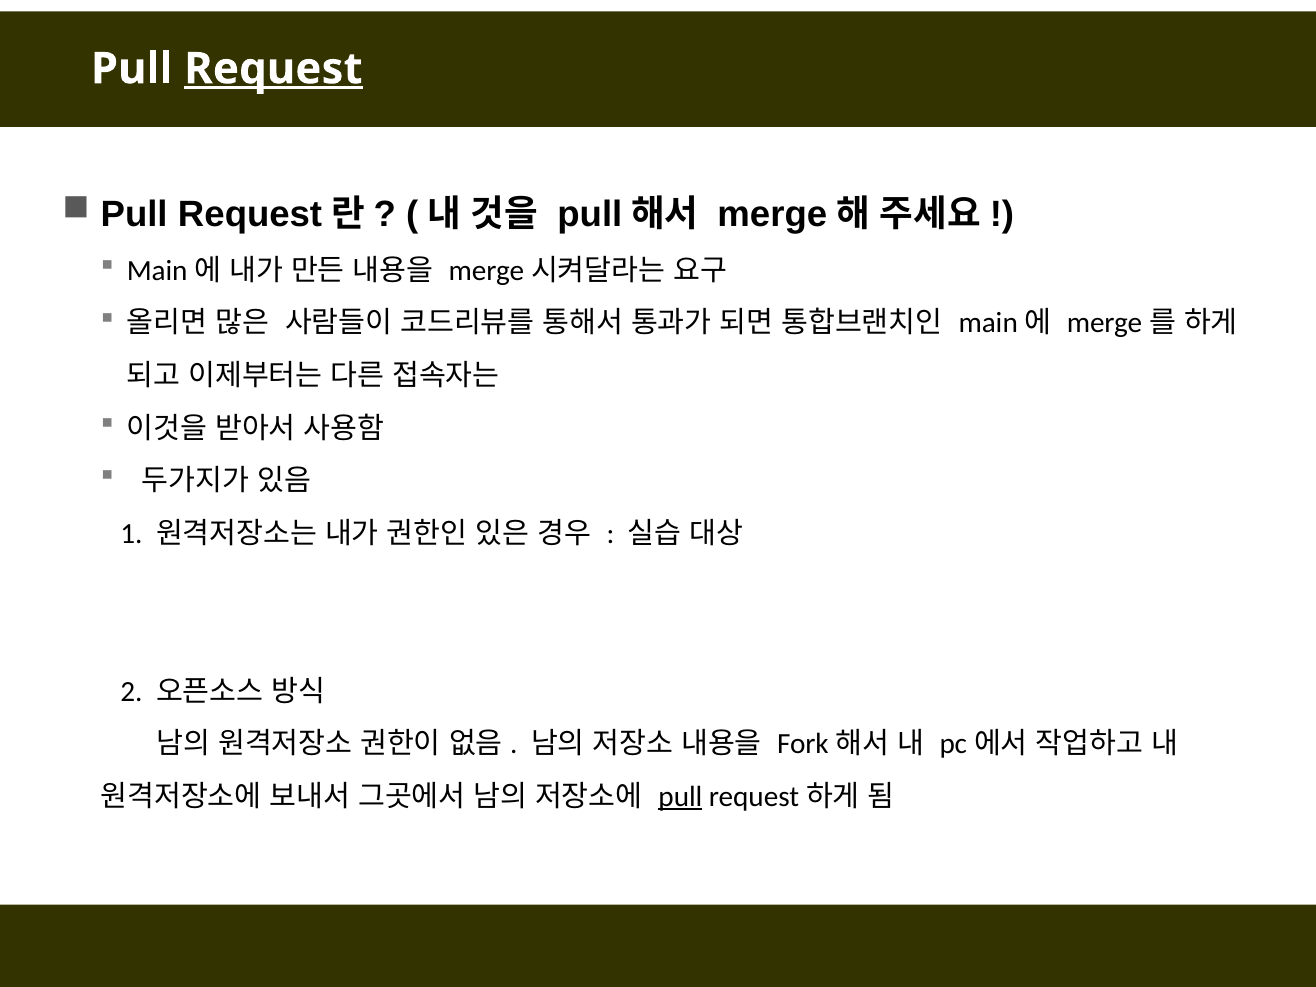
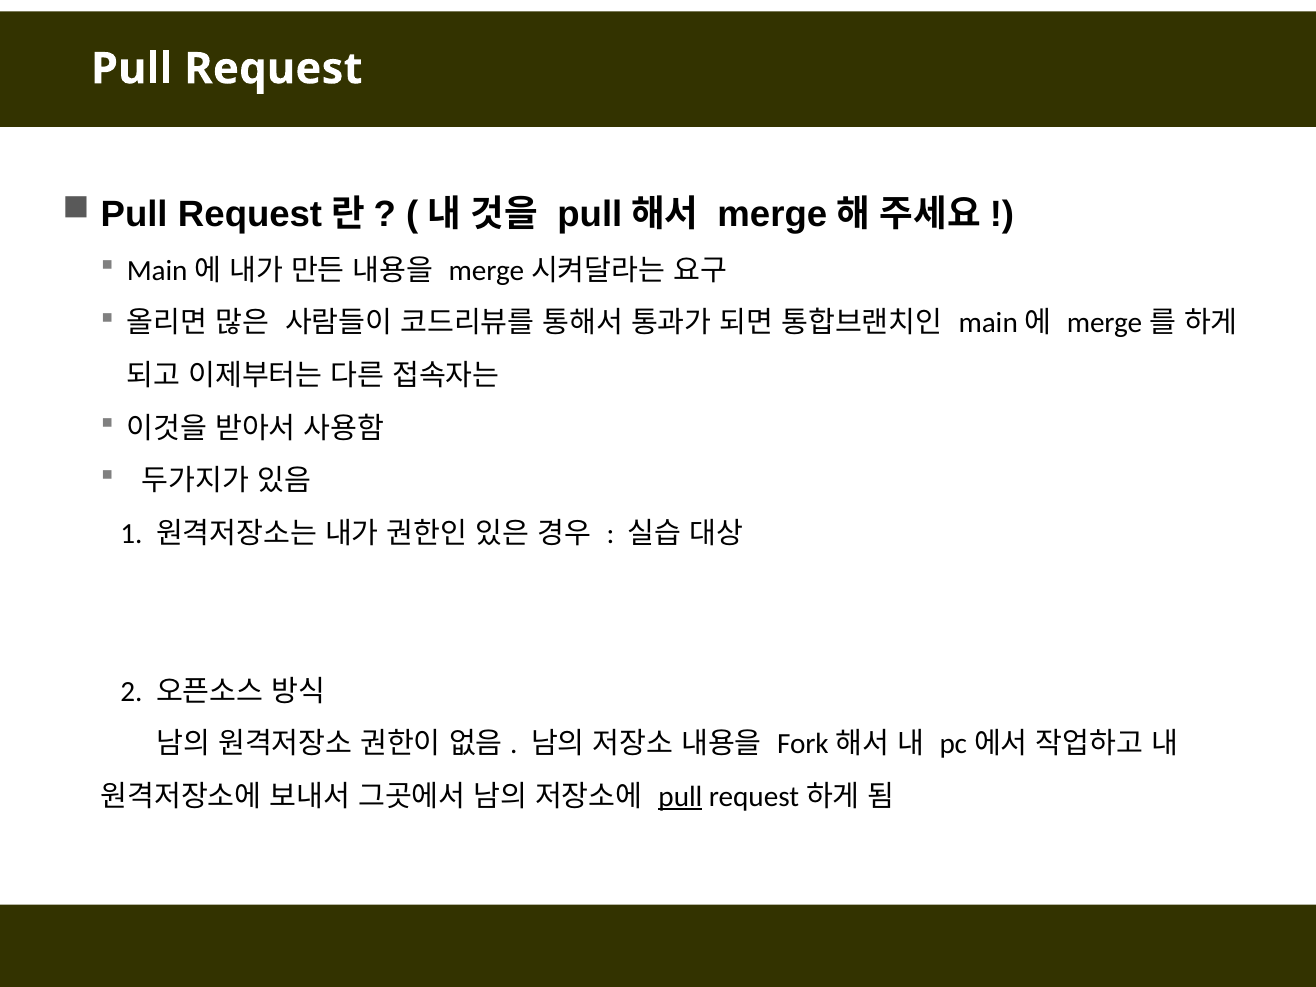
Request underline: present -> none
